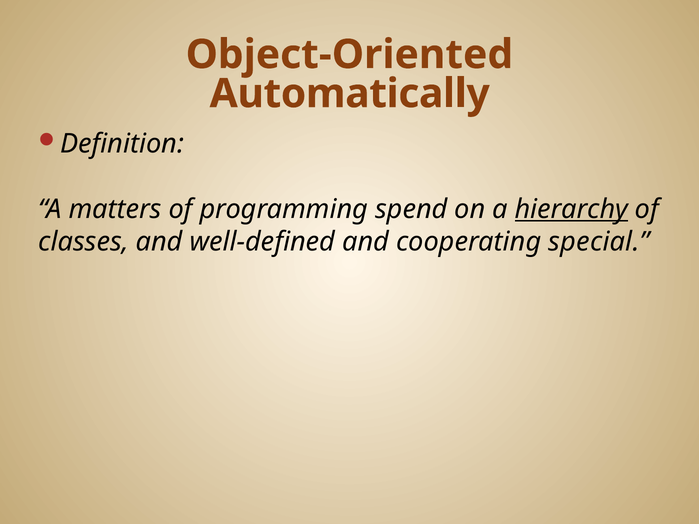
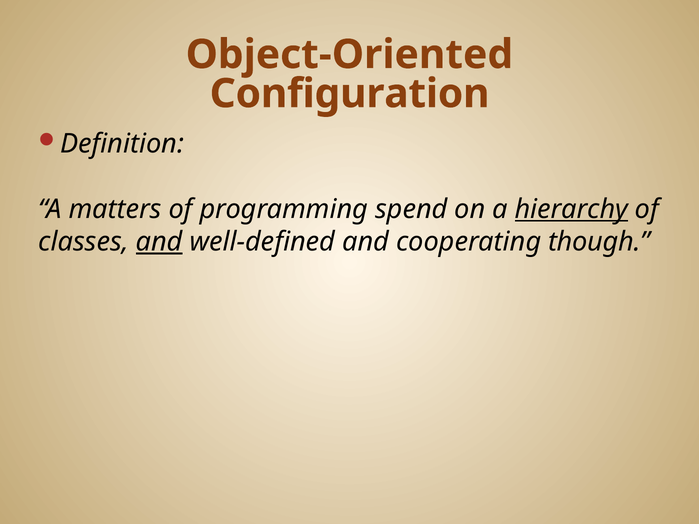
Automatically: Automatically -> Configuration
and at (159, 242) underline: none -> present
special: special -> though
